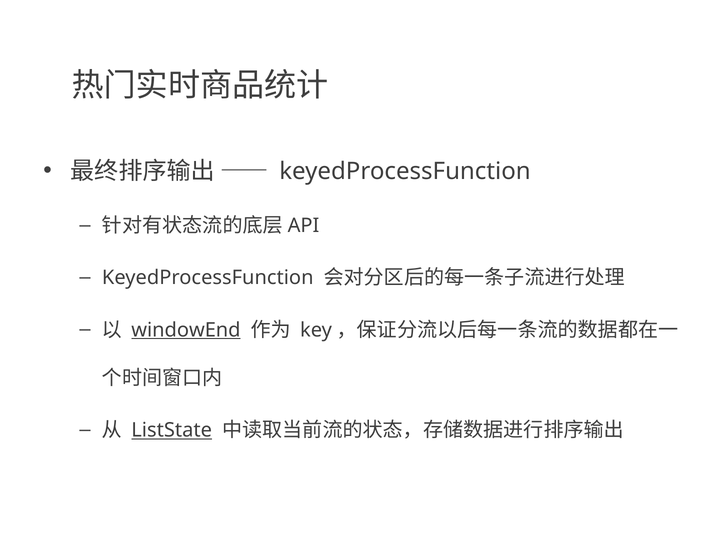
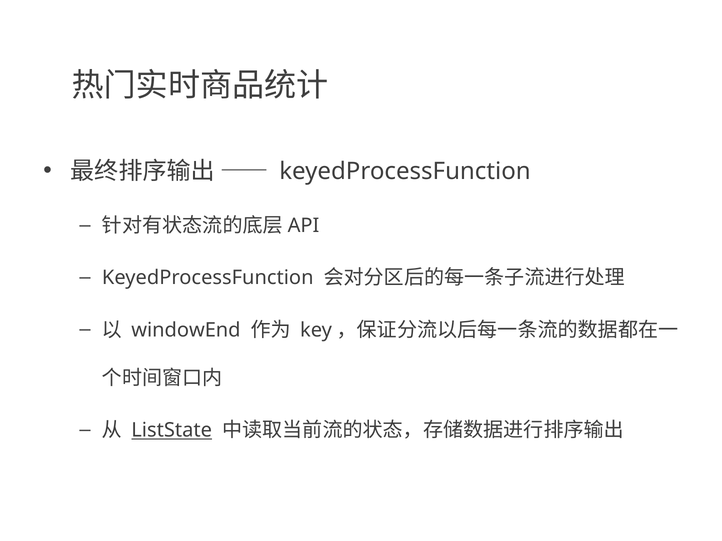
windowEnd underline: present -> none
